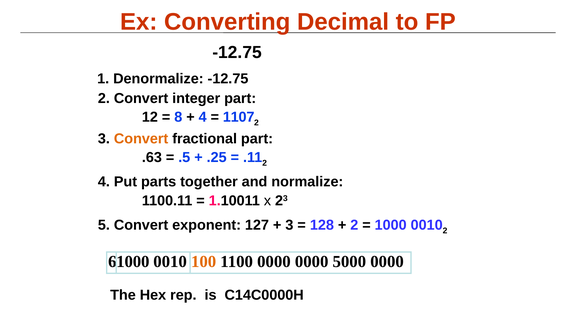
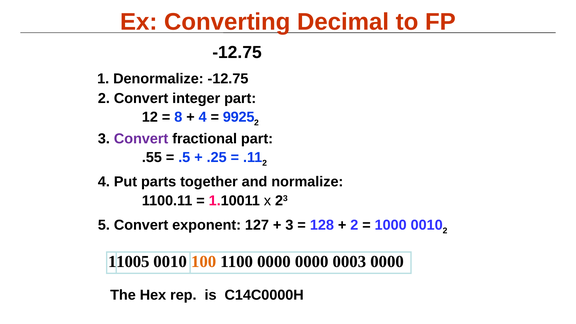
1107: 1107 -> 9925
Convert at (141, 139) colour: orange -> purple
.63: .63 -> .55
61000: 61000 -> 11005
5000: 5000 -> 0003
